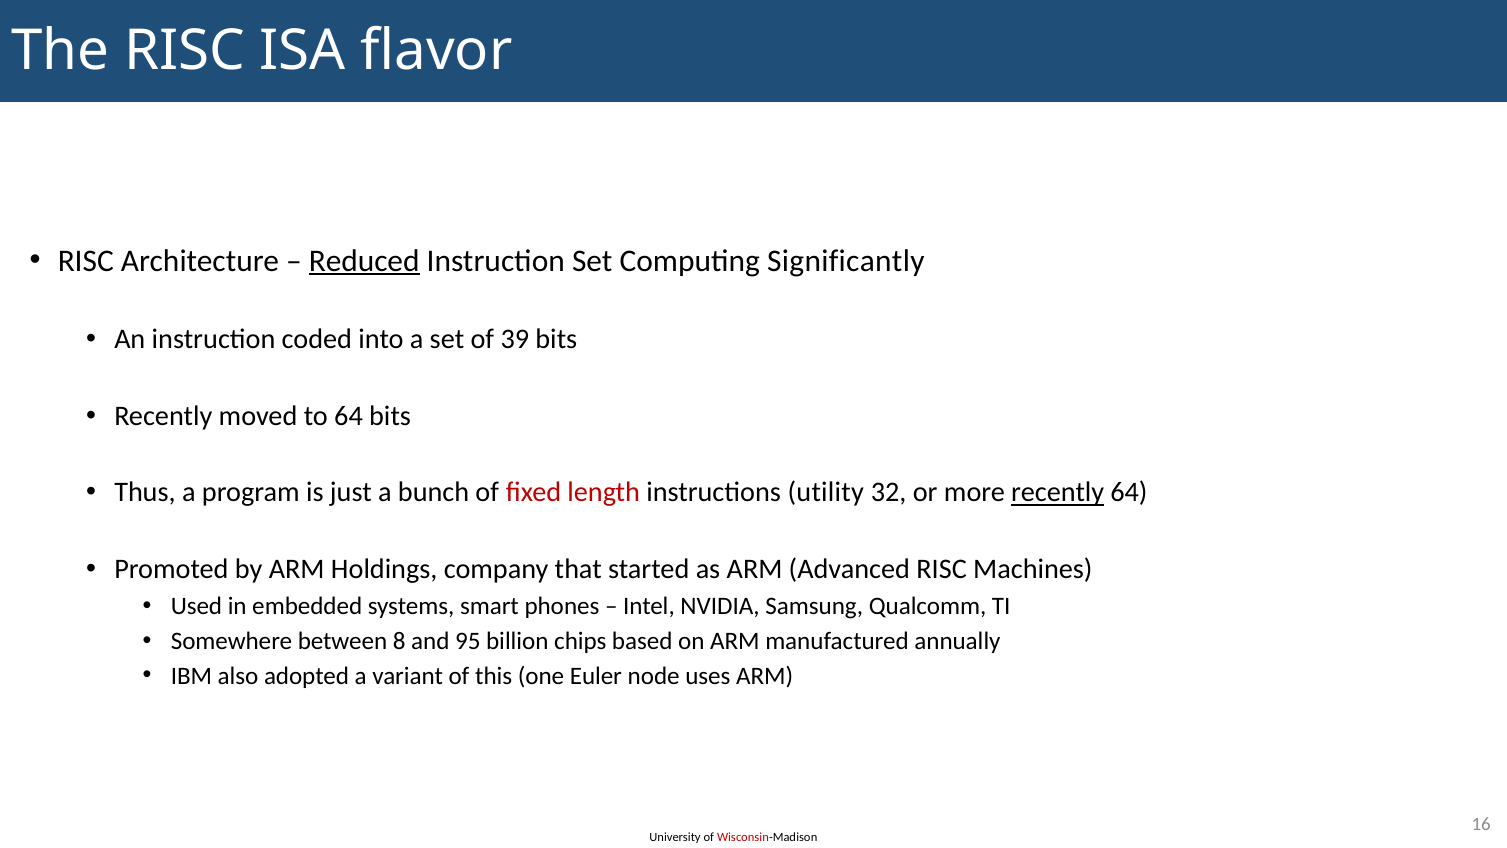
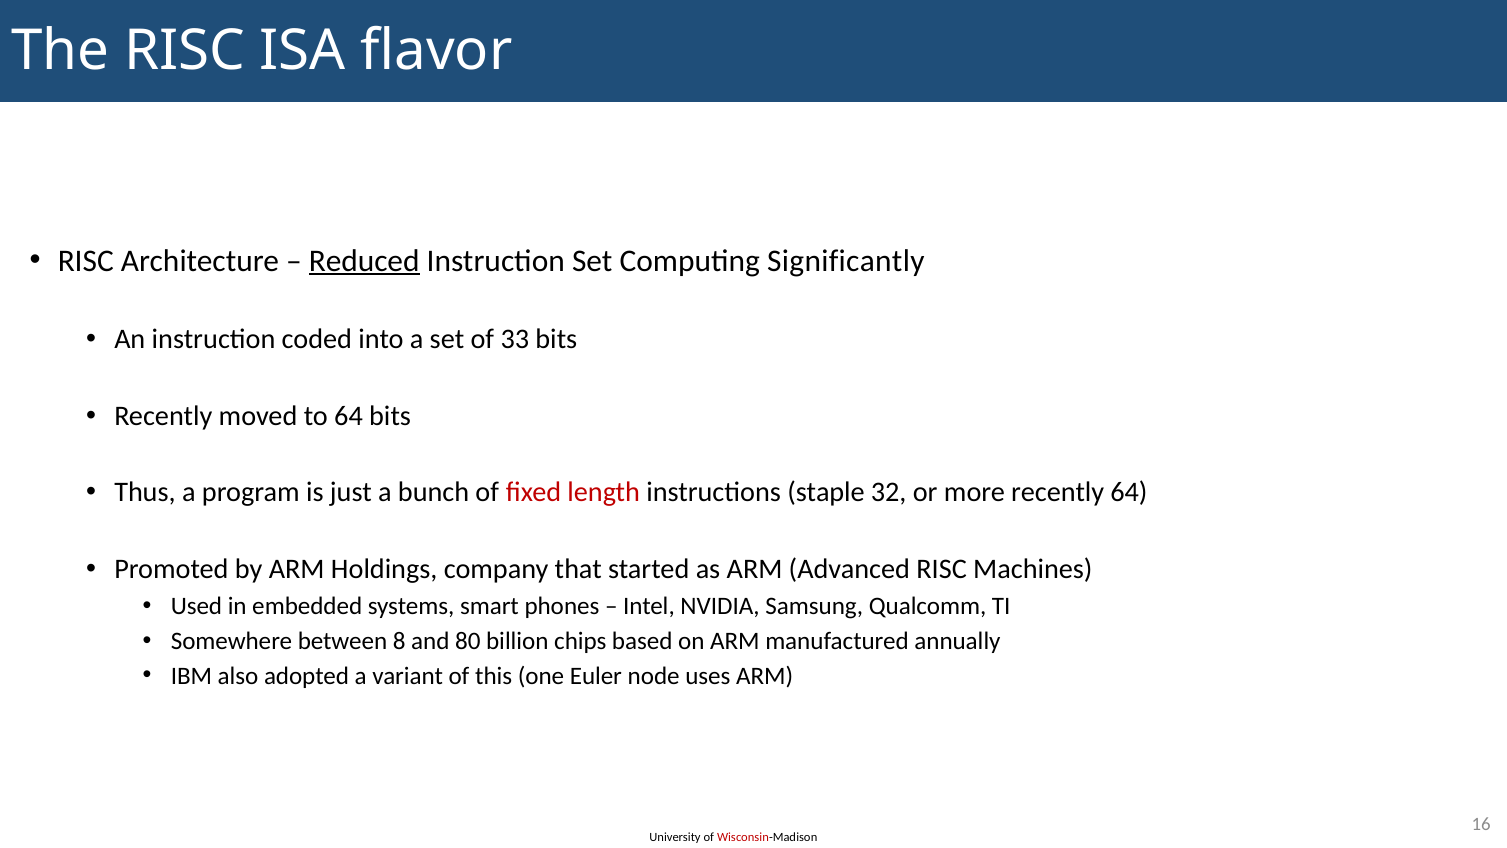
39: 39 -> 33
utility: utility -> staple
recently at (1058, 492) underline: present -> none
95: 95 -> 80
